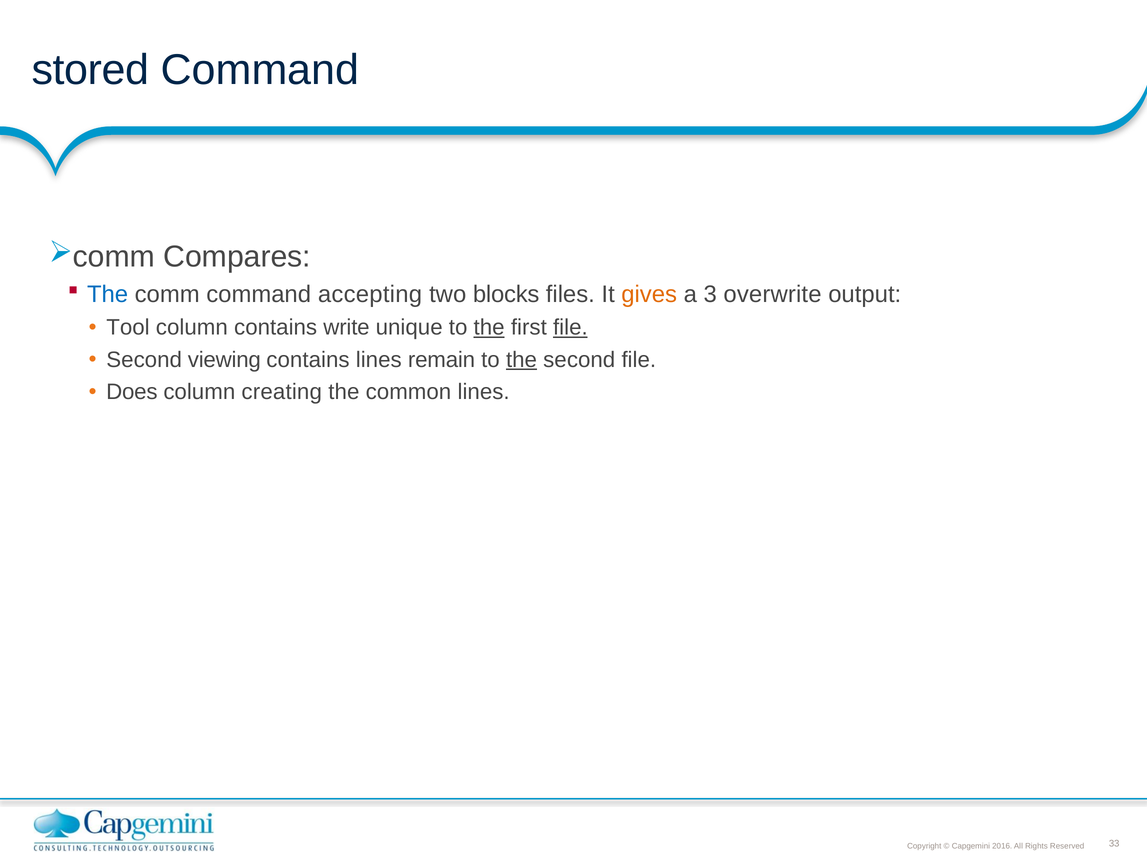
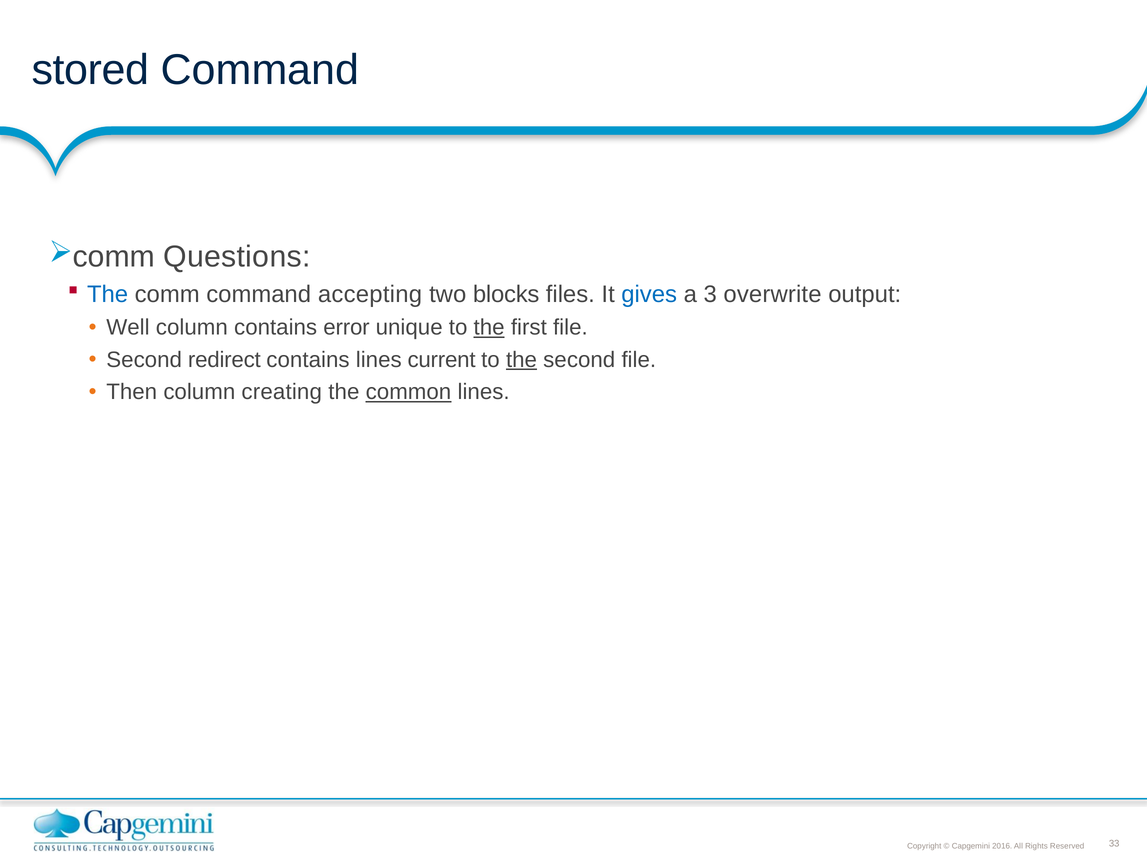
Compares: Compares -> Questions
gives colour: orange -> blue
Tool: Tool -> Well
write: write -> error
file at (570, 327) underline: present -> none
viewing: viewing -> redirect
remain: remain -> current
Does: Does -> Then
common underline: none -> present
